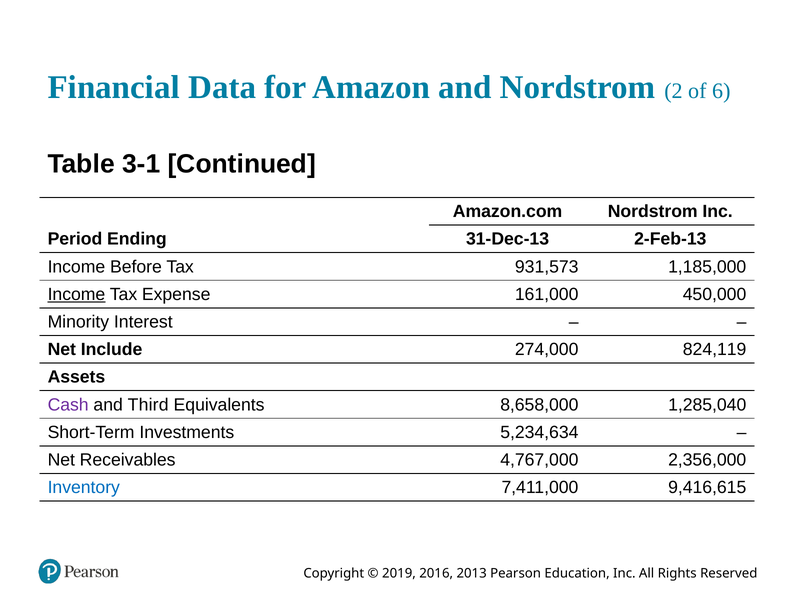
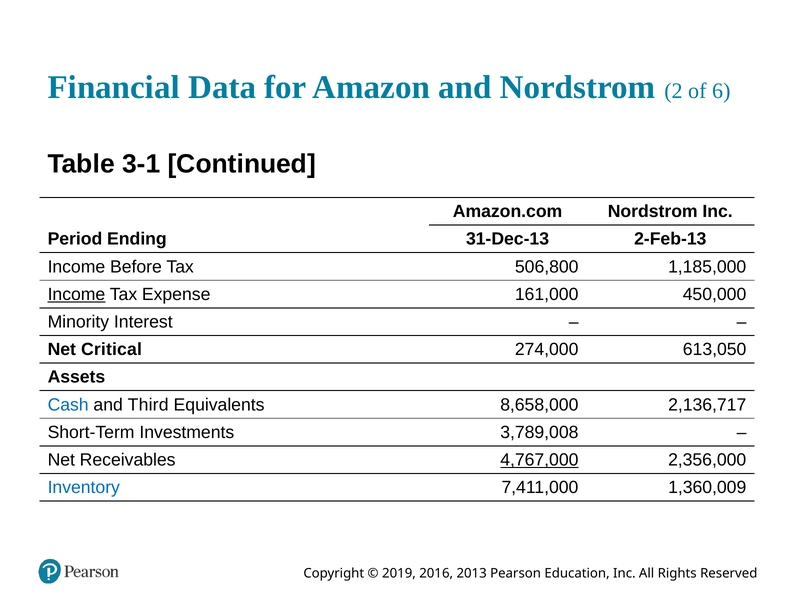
931,573: 931,573 -> 506,800
Include: Include -> Critical
824,119: 824,119 -> 613,050
Cash colour: purple -> blue
1,285,040: 1,285,040 -> 2,136,717
5,234,634: 5,234,634 -> 3,789,008
4,767,000 underline: none -> present
9,416,615: 9,416,615 -> 1,360,009
